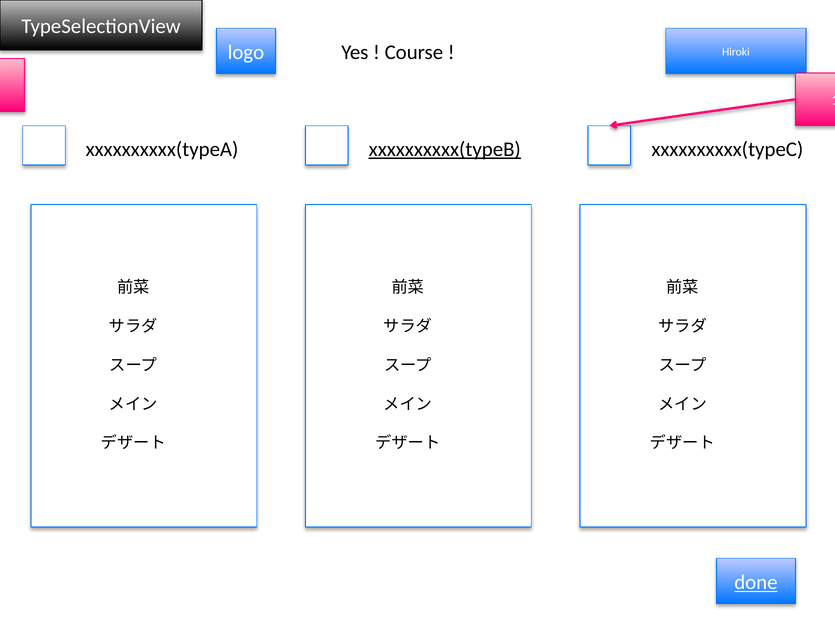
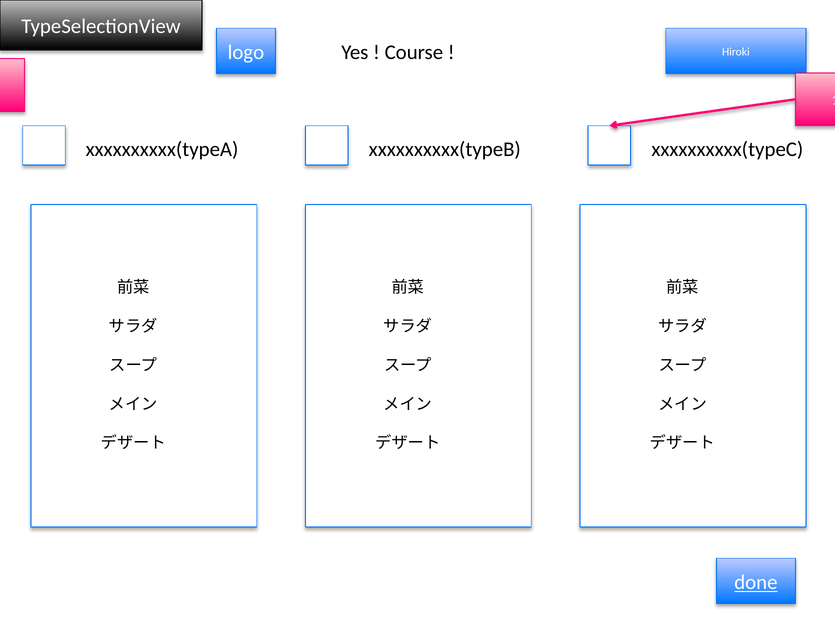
xxxxxxxxxx(typeB underline: present -> none
